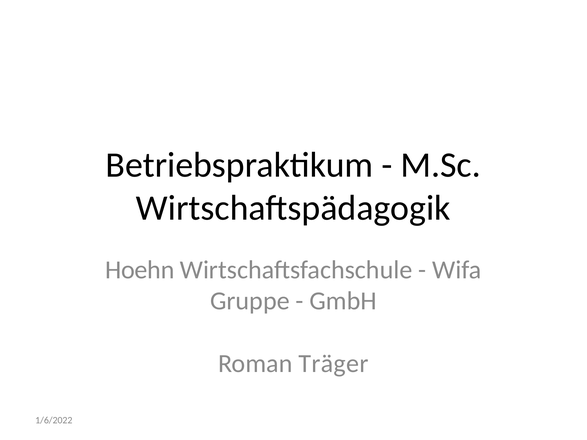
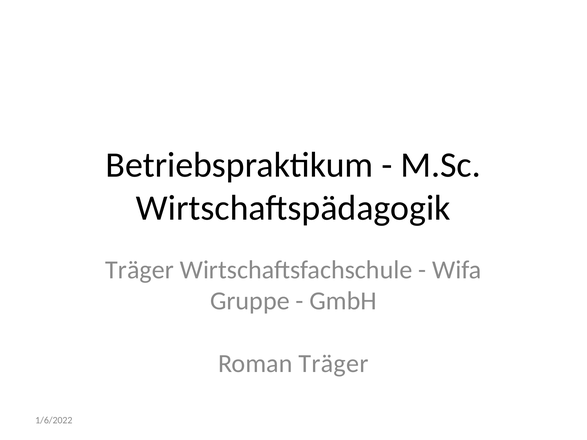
Hoehn at (140, 270): Hoehn -> Träger
